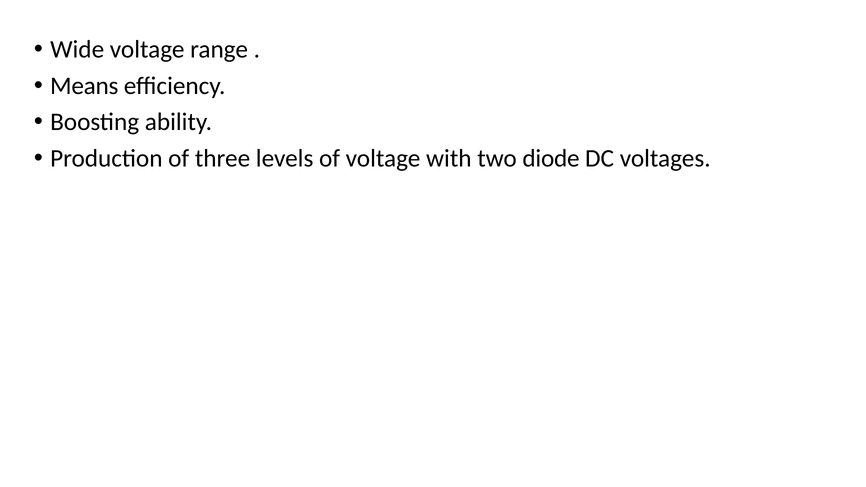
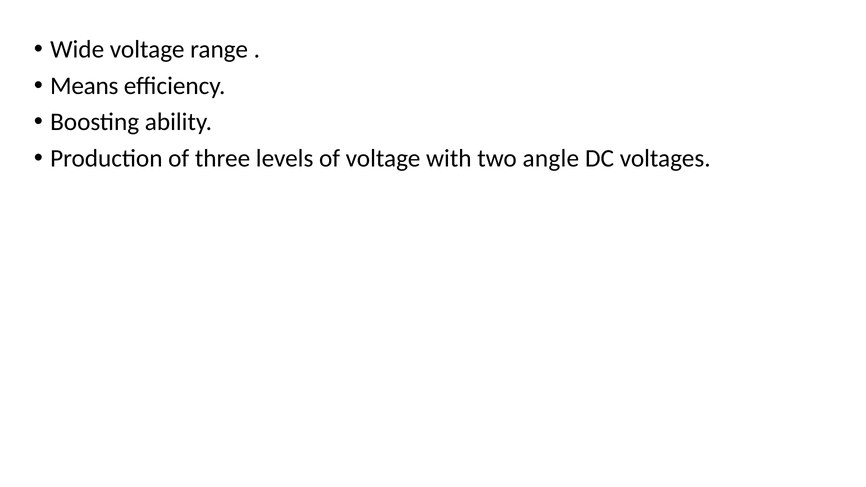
diode: diode -> angle
